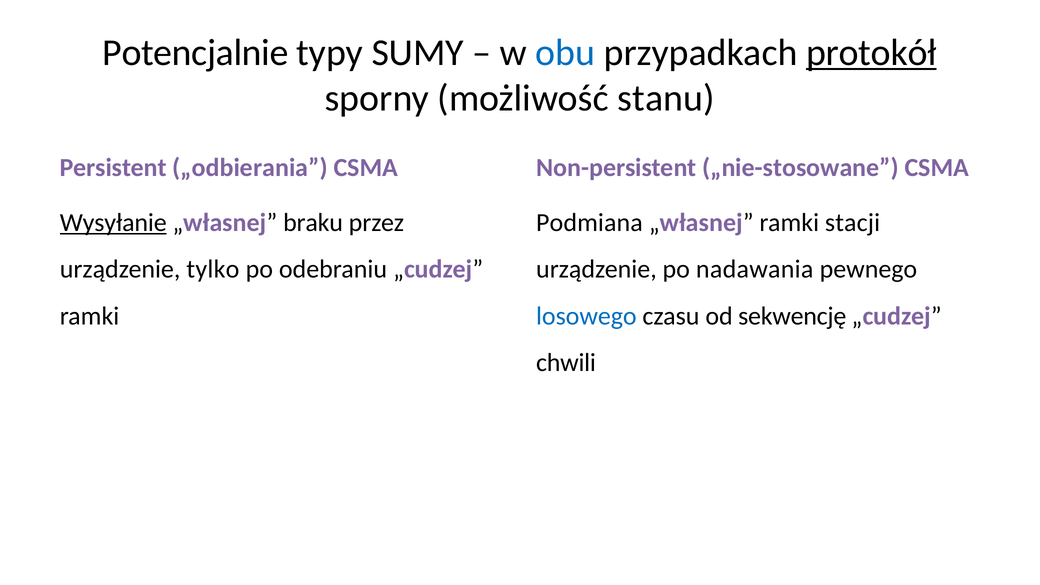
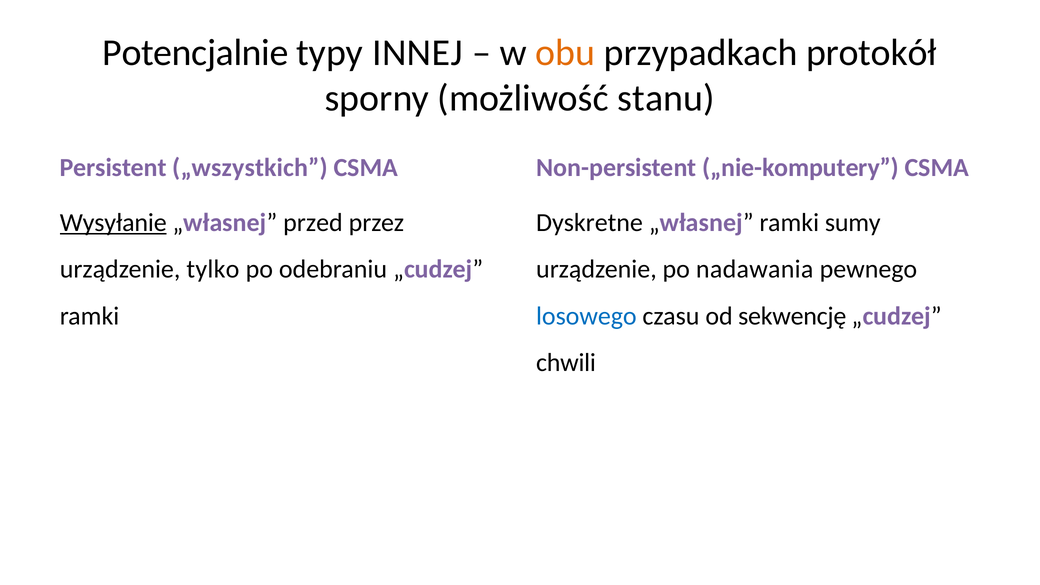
SUMY: SUMY -> INNEJ
obu colour: blue -> orange
protokół underline: present -> none
„odbierania: „odbierania -> „wszystkich
„nie-stosowane: „nie-stosowane -> „nie-komputery
braku: braku -> przed
Podmiana: Podmiana -> Dyskretne
stacji: stacji -> sumy
